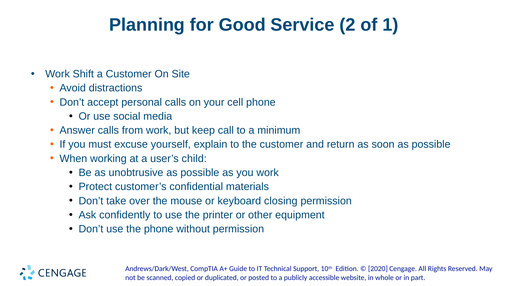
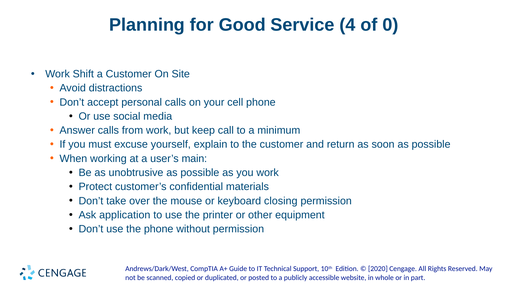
2: 2 -> 4
1: 1 -> 0
child: child -> main
confidently: confidently -> application
